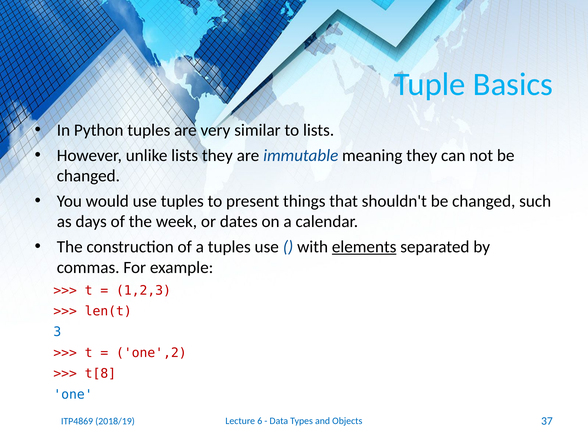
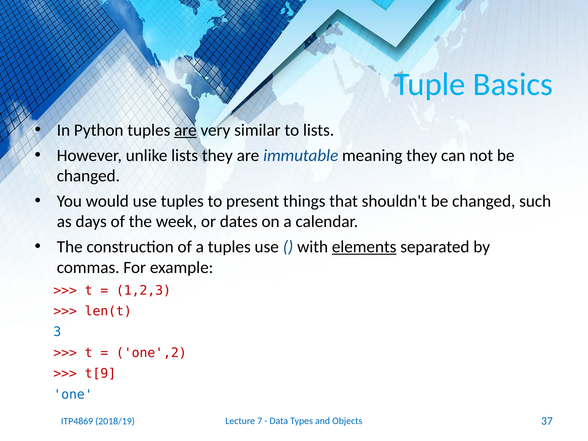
are at (185, 130) underline: none -> present
t[8: t[8 -> t[9
6: 6 -> 7
